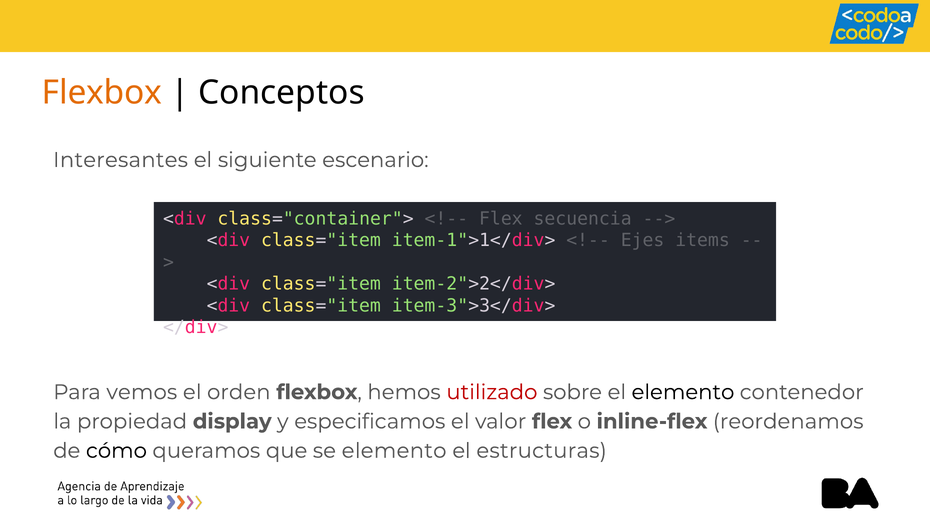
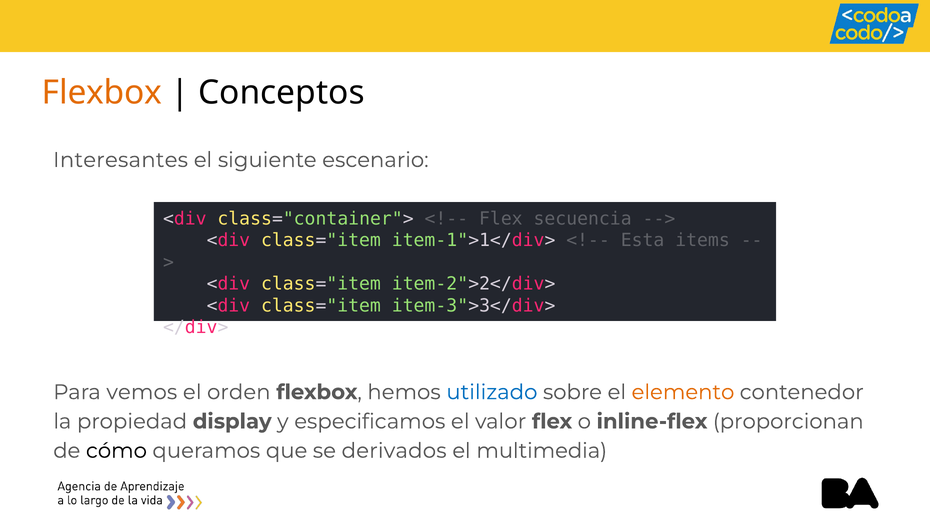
Ejes: Ejes -> Esta
utilizado colour: red -> blue
elemento at (683, 392) colour: black -> orange
reordenamos: reordenamos -> proporcionan
se elemento: elemento -> derivados
estructuras: estructuras -> multimedia
